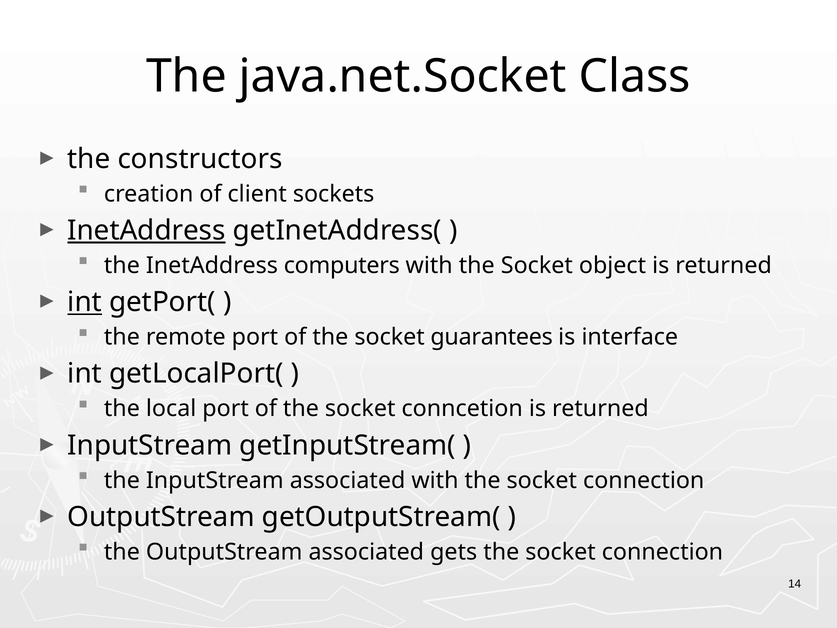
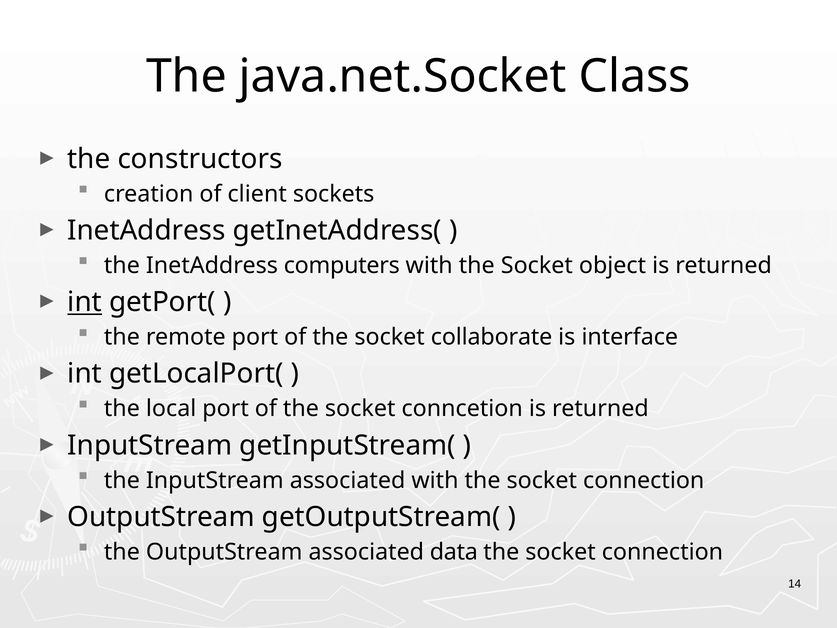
InetAddress at (146, 230) underline: present -> none
guarantees: guarantees -> collaborate
gets: gets -> data
